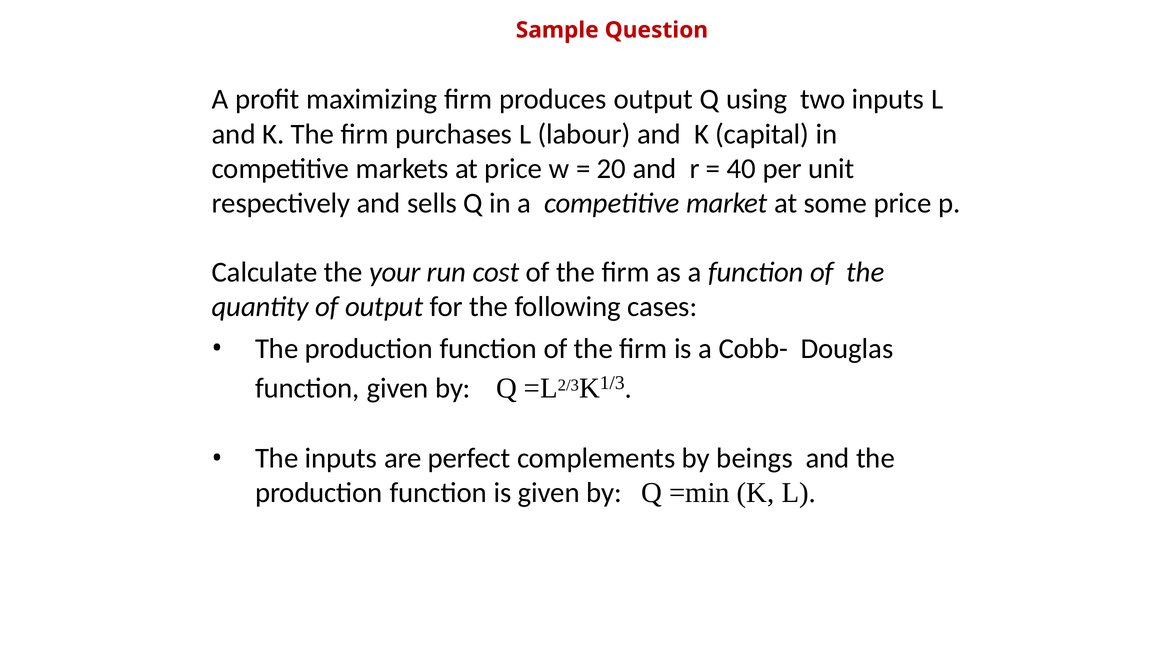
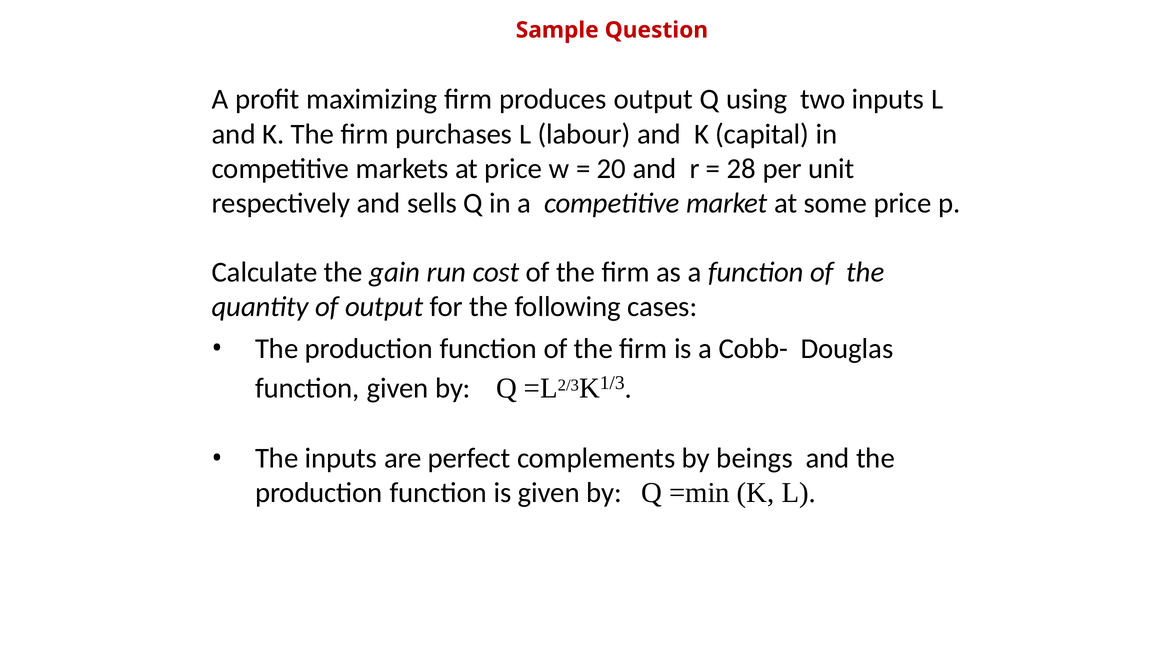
40: 40 -> 28
your: your -> gain
